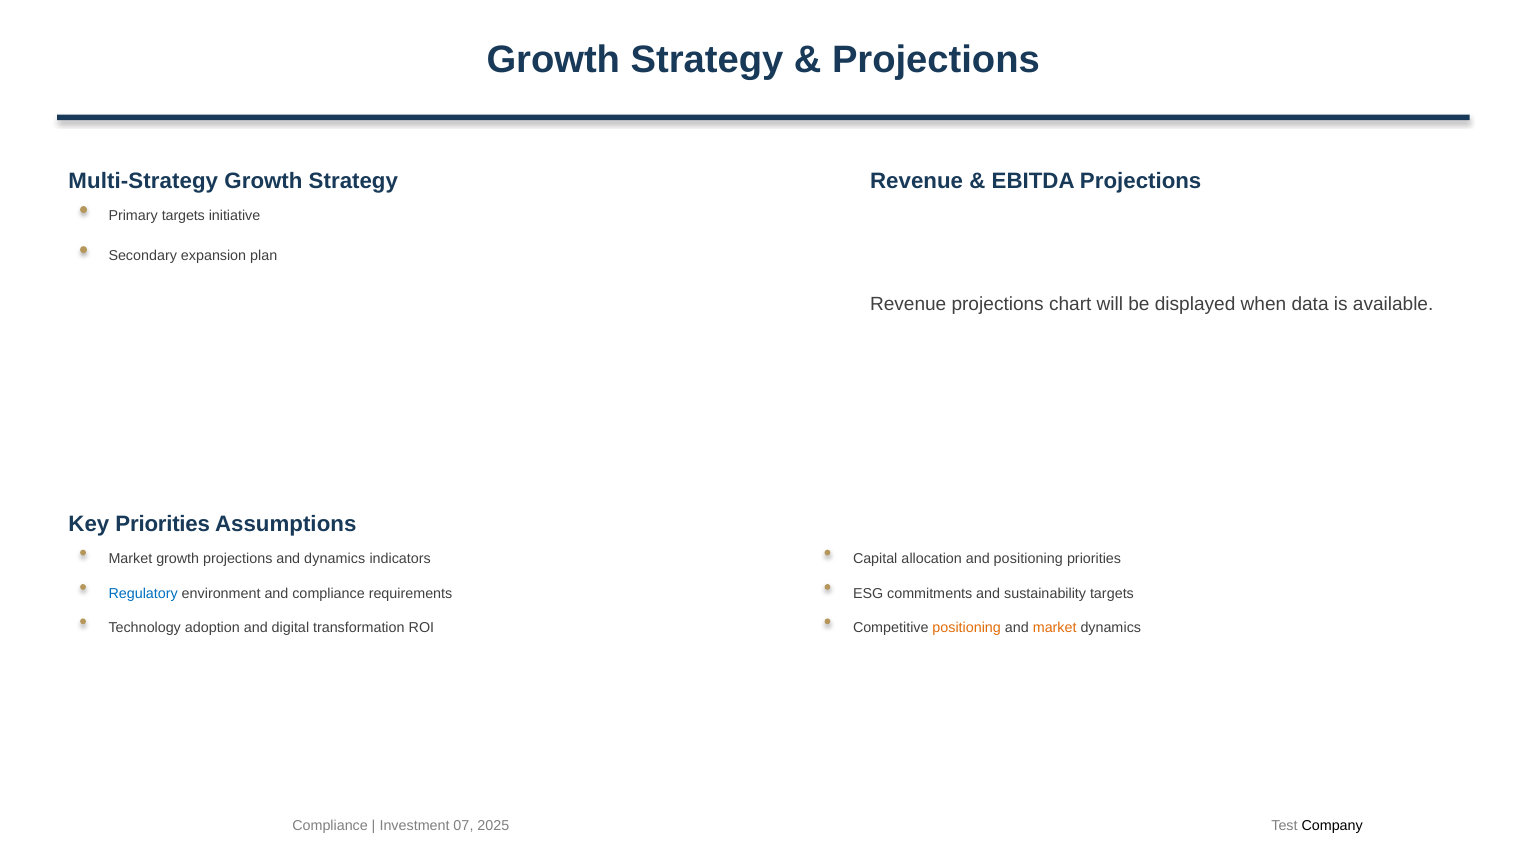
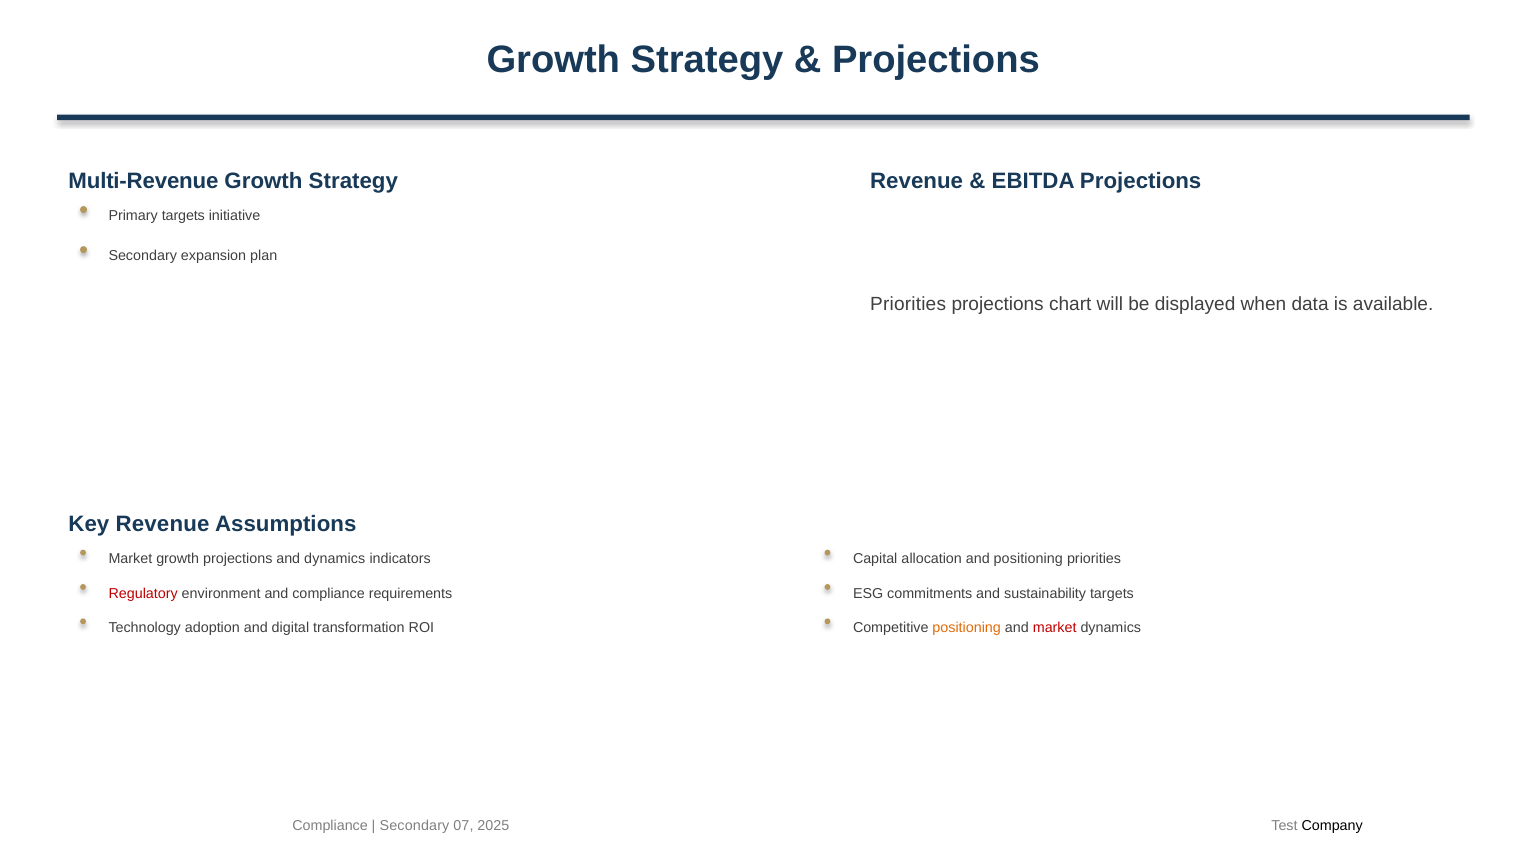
Multi-Strategy: Multi-Strategy -> Multi-Revenue
Revenue at (908, 305): Revenue -> Priorities
Key Priorities: Priorities -> Revenue
Regulatory colour: blue -> red
market at (1055, 628) colour: orange -> red
Investment at (415, 826): Investment -> Secondary
